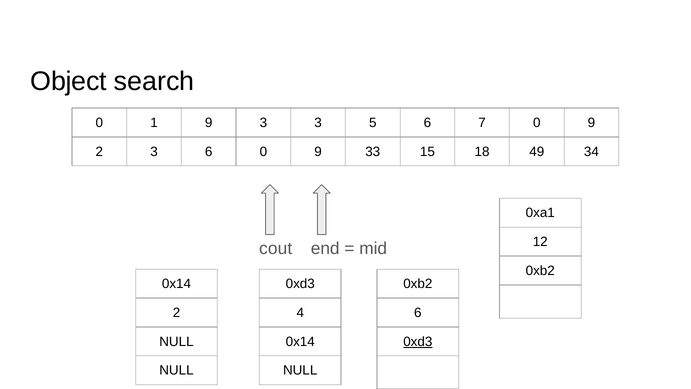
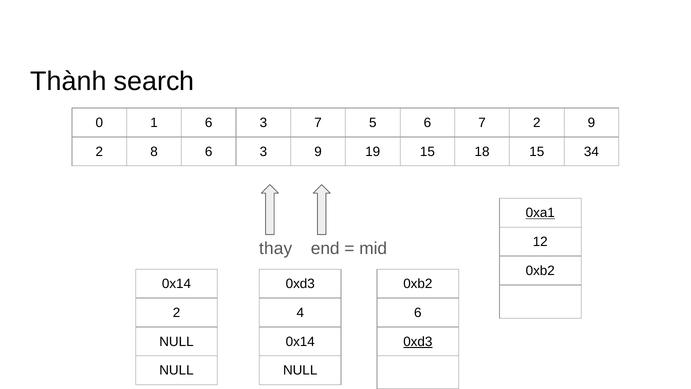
Object: Object -> Thành
1 9: 9 -> 6
3 3: 3 -> 7
7 0: 0 -> 2
2 3: 3 -> 8
0 at (263, 152): 0 -> 3
33: 33 -> 19
18 49: 49 -> 15
0xa1 underline: none -> present
cout: cout -> thay
